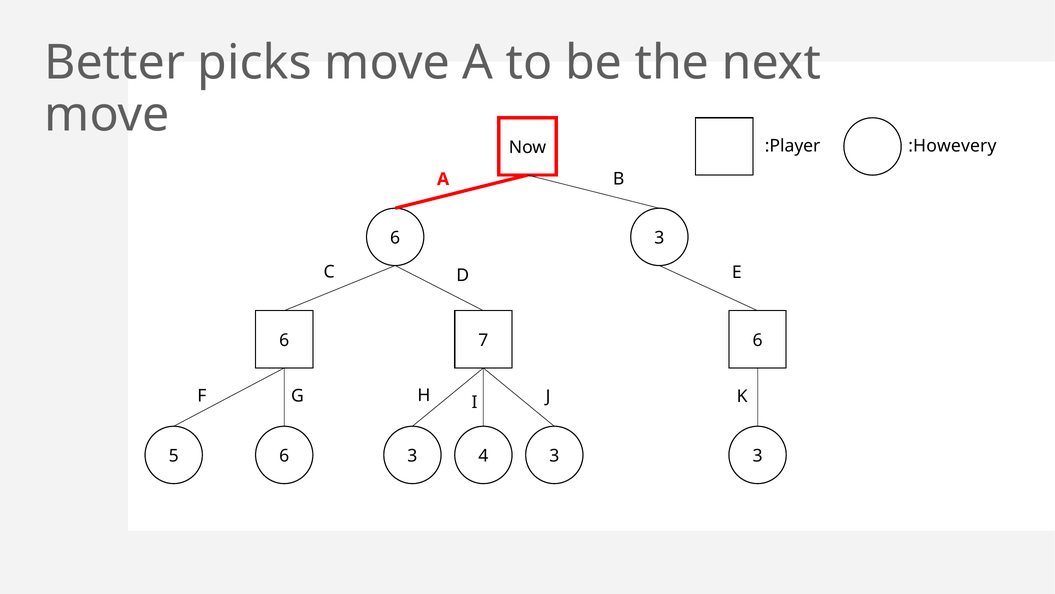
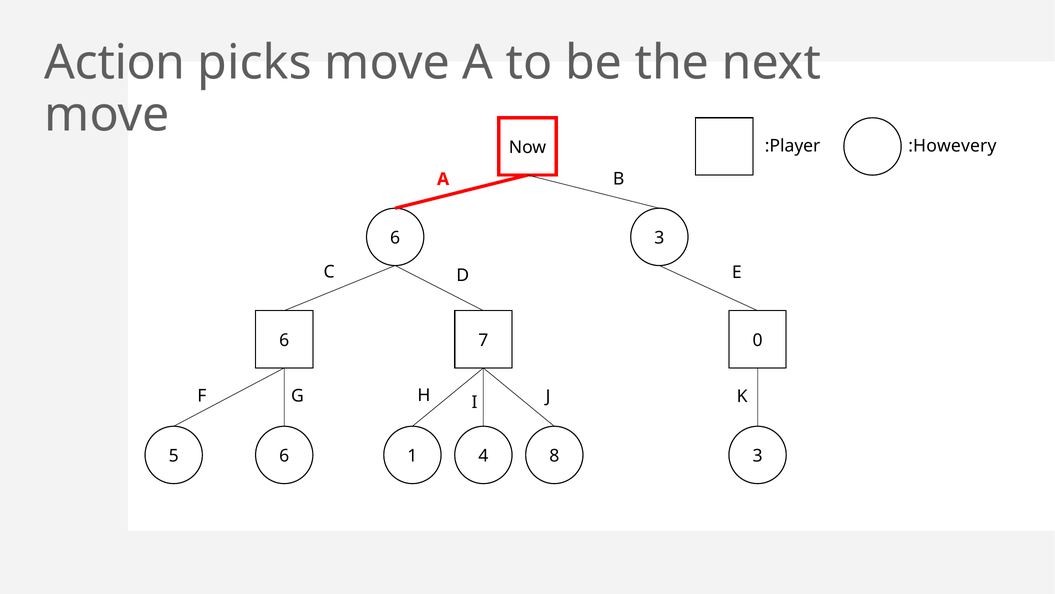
Better: Better -> Action
7 6: 6 -> 0
5 3: 3 -> 1
4 3: 3 -> 8
